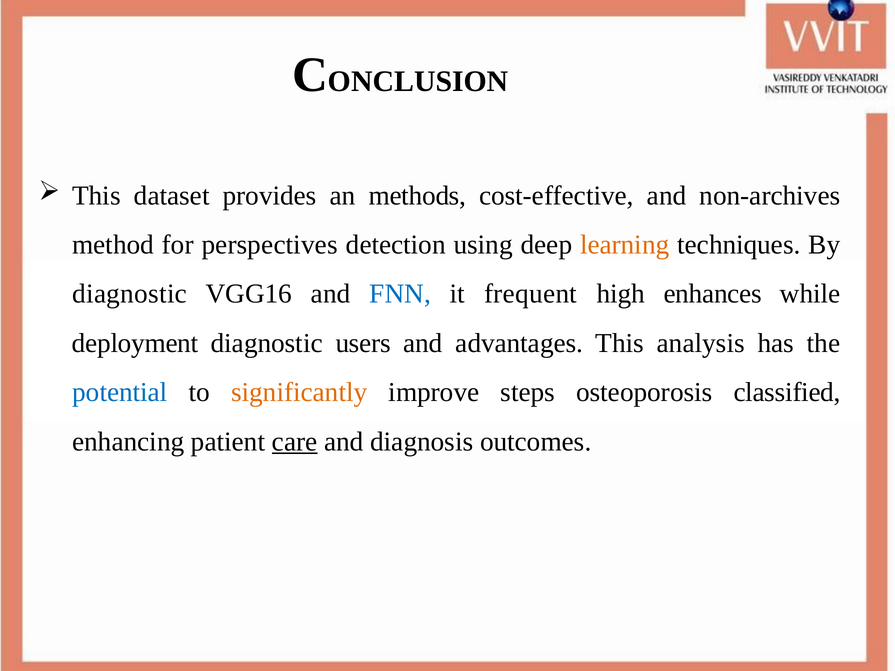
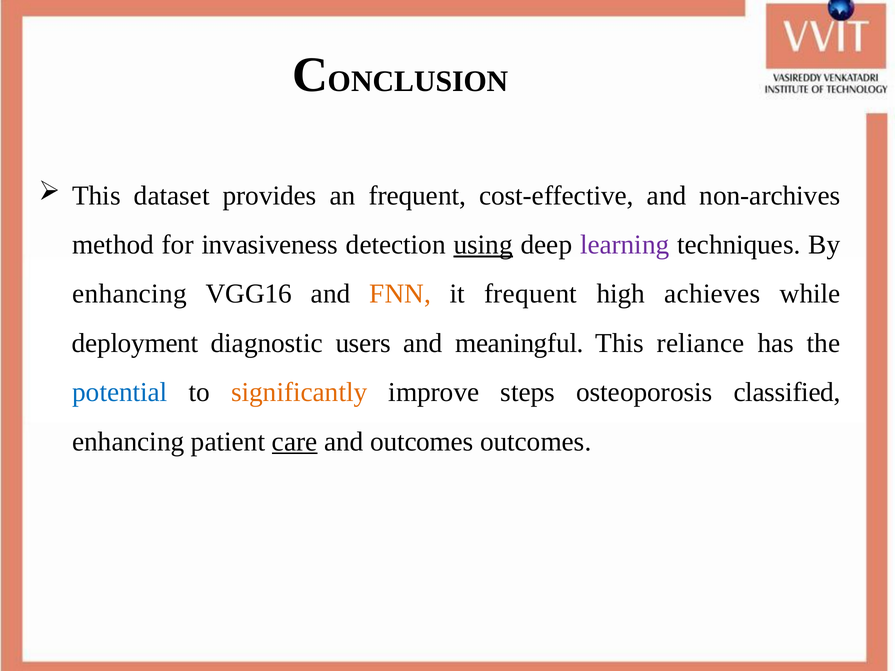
an methods: methods -> frequent
perspectives: perspectives -> invasiveness
using underline: none -> present
learning colour: orange -> purple
diagnostic at (130, 294): diagnostic -> enhancing
FNN colour: blue -> orange
enhances: enhances -> achieves
advantages: advantages -> meaningful
analysis: analysis -> reliance
and diagnosis: diagnosis -> outcomes
